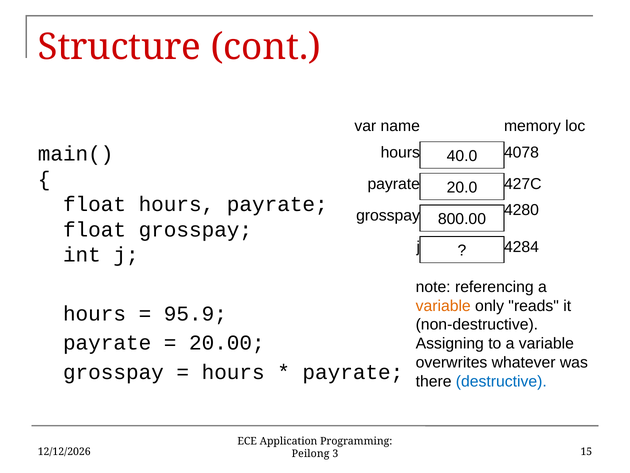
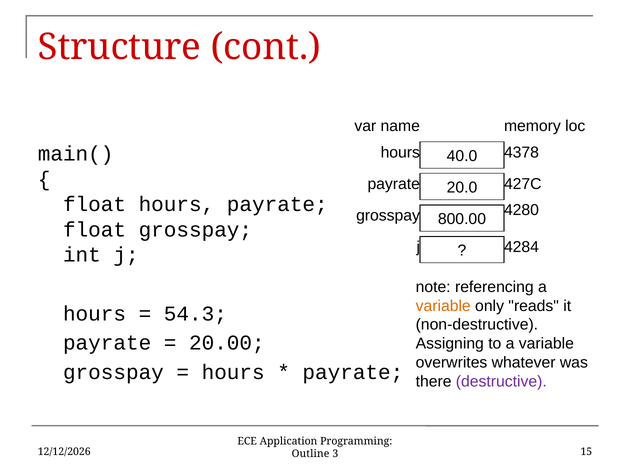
4078: 4078 -> 4378
95.9: 95.9 -> 54.3
destructive colour: blue -> purple
Peilong: Peilong -> Outline
